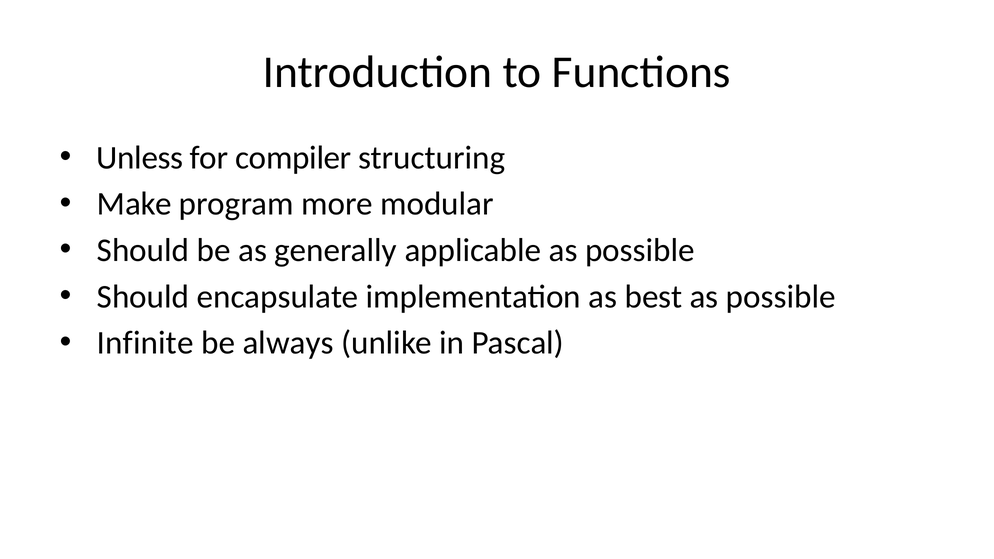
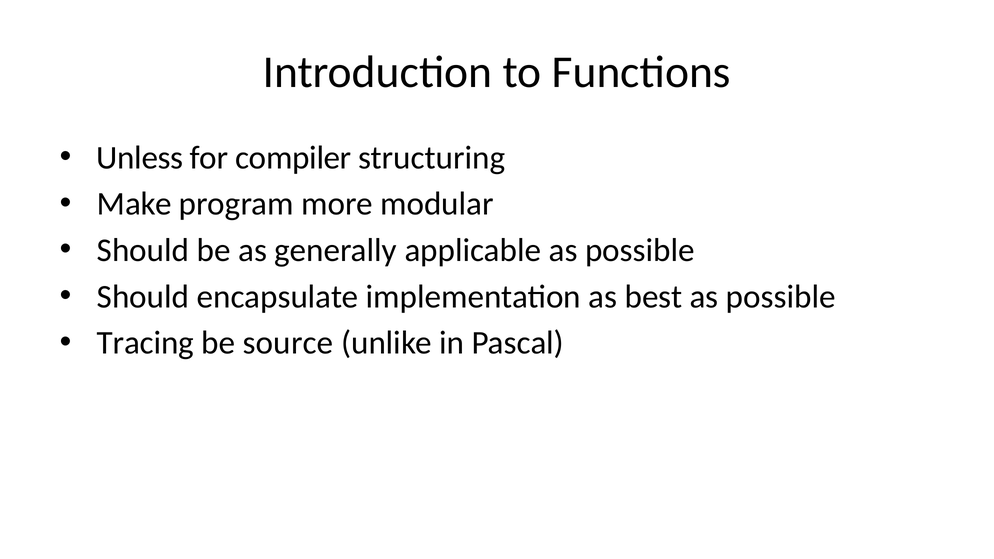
Infinite: Infinite -> Tracing
always: always -> source
